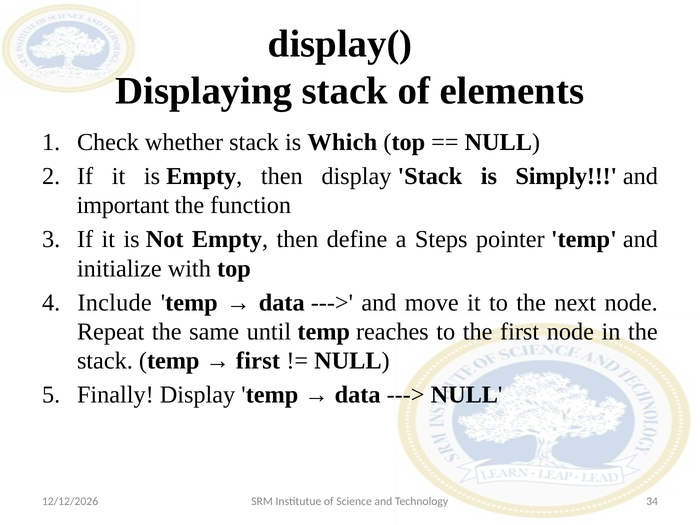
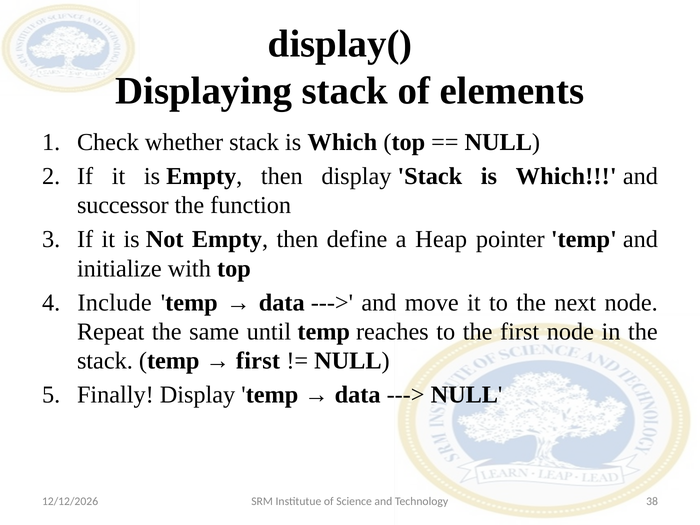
display Stack is Simply: Simply -> Which
important: important -> successor
Steps: Steps -> Heap
34: 34 -> 38
